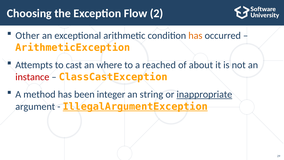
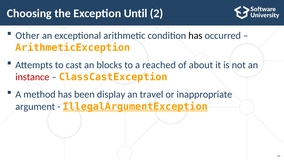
Flow: Flow -> Until
has at (195, 35) colour: orange -> black
where: where -> blocks
integer: integer -> display
string: string -> travel
inappropriate underline: present -> none
